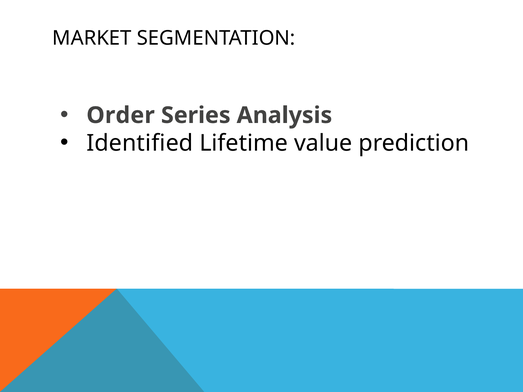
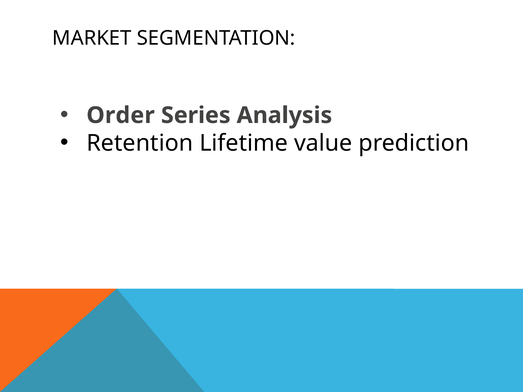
Identified: Identified -> Retention
